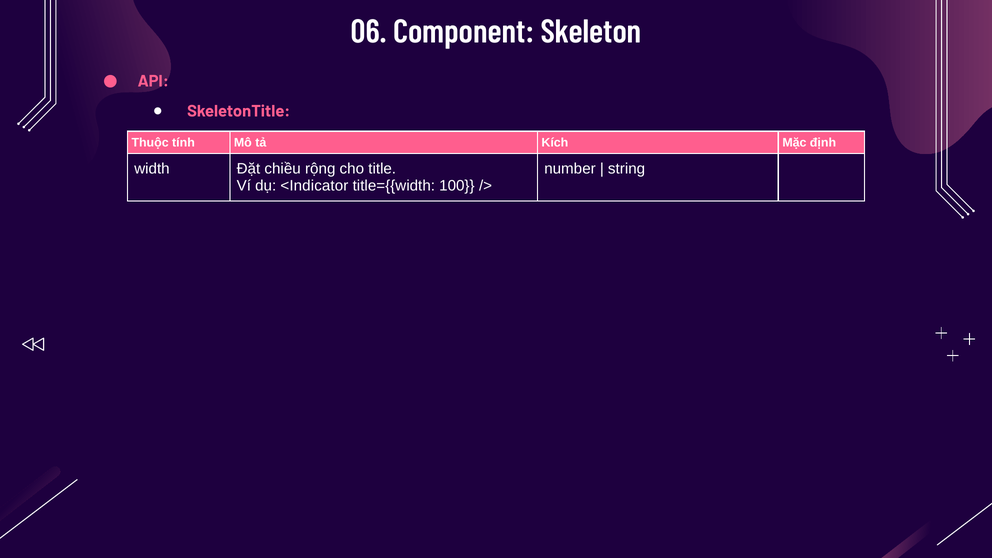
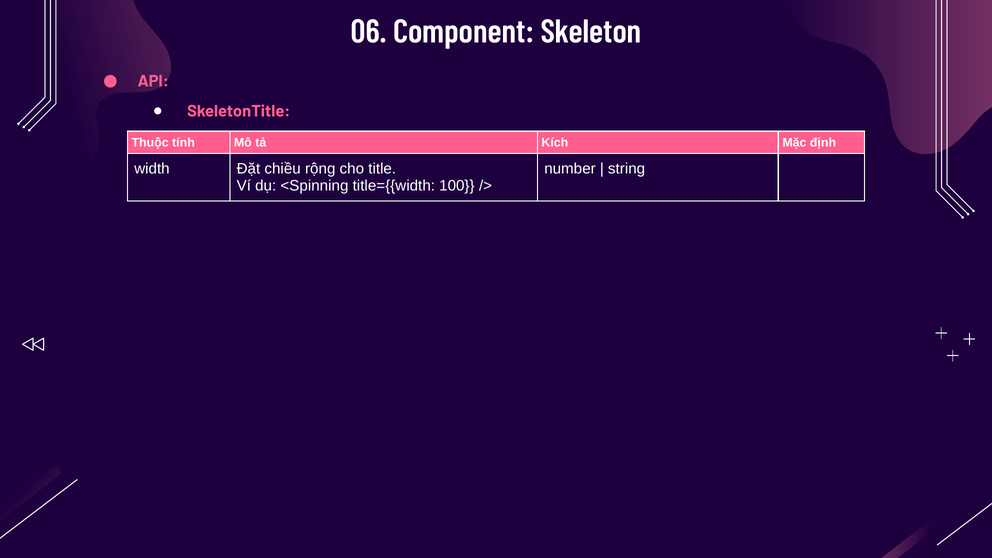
<Indicator: <Indicator -> <Spinning
